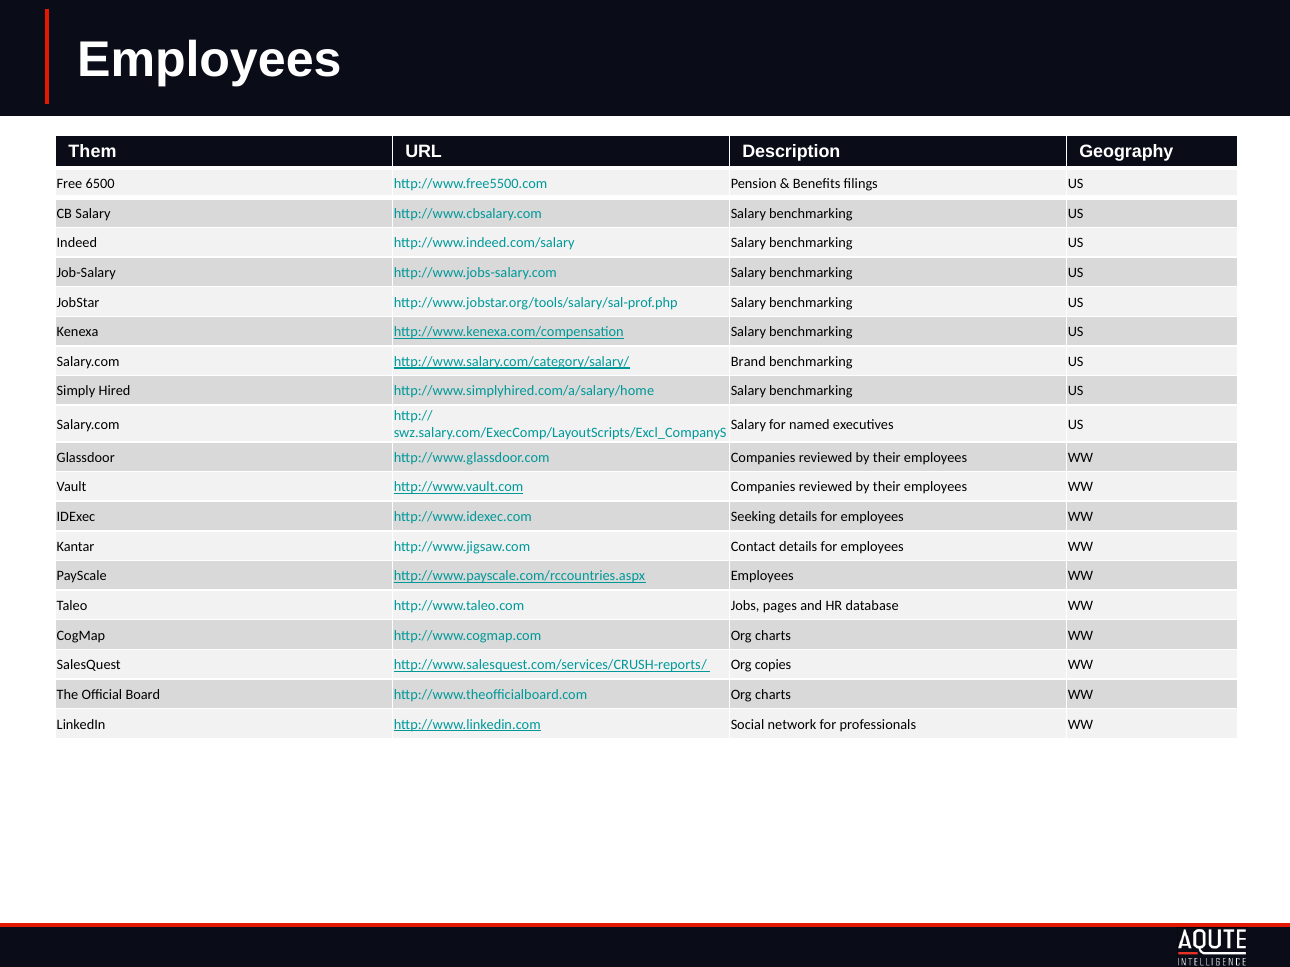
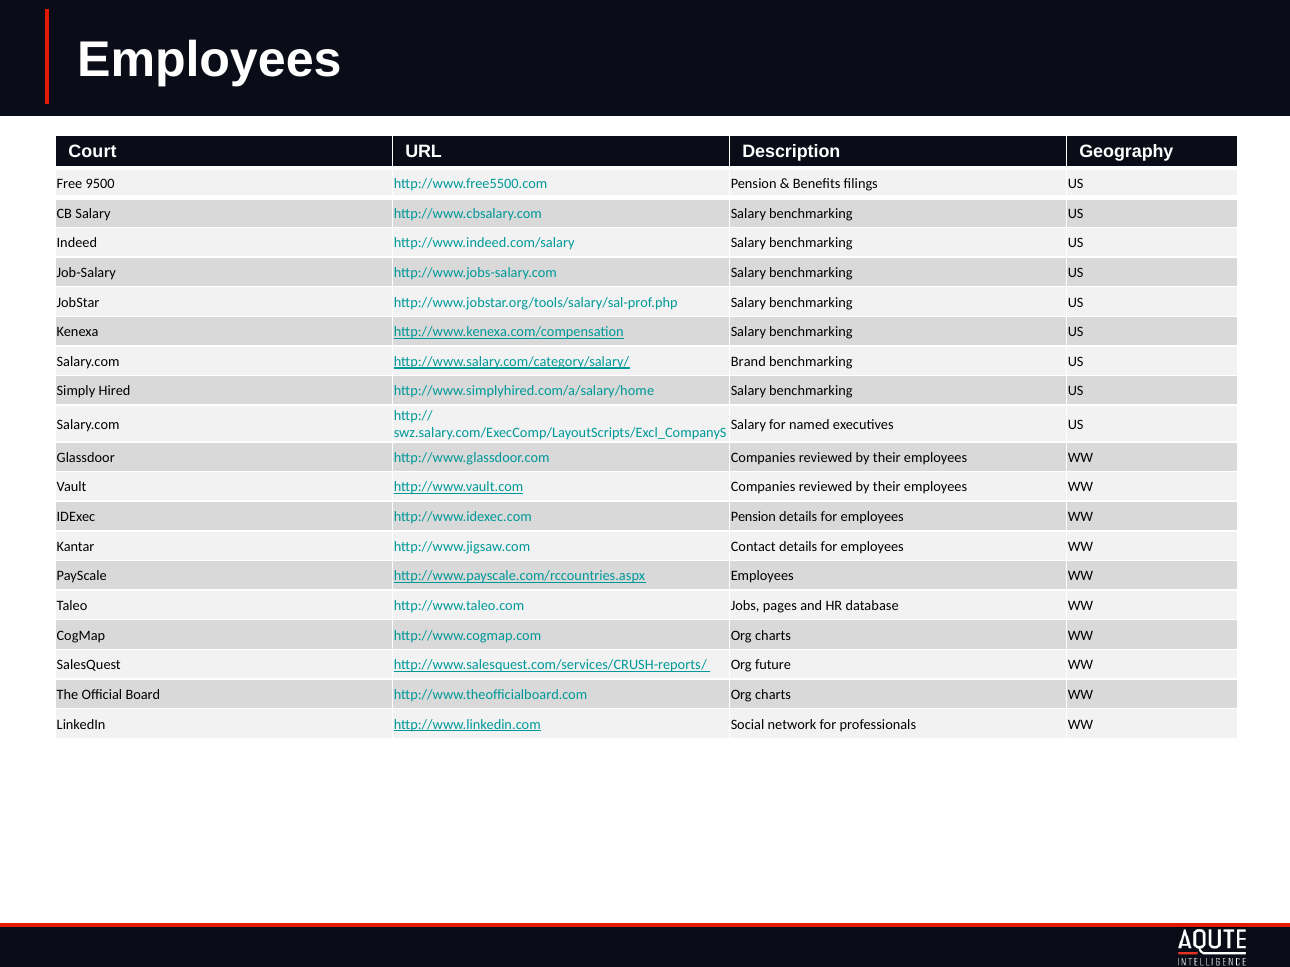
Them: Them -> Court
6500: 6500 -> 9500
http://www.idexec.com Seeking: Seeking -> Pension
copies: copies -> future
